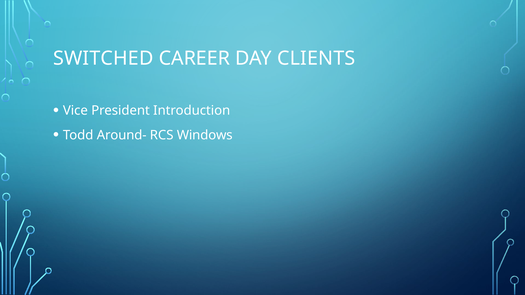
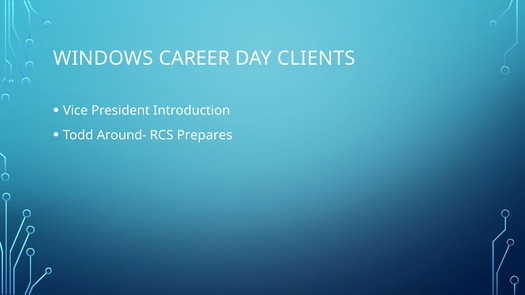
SWITCHED: SWITCHED -> WINDOWS
Windows: Windows -> Prepares
